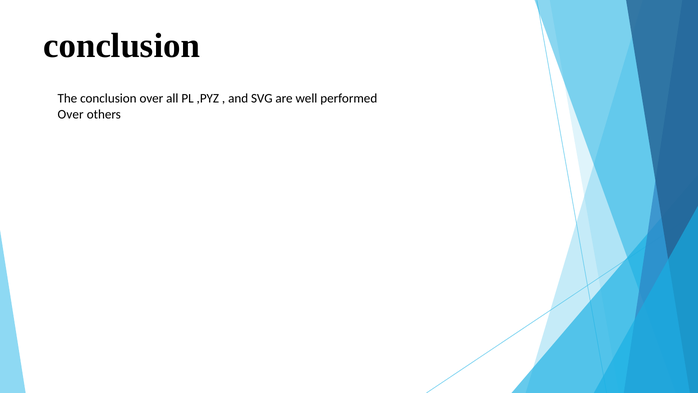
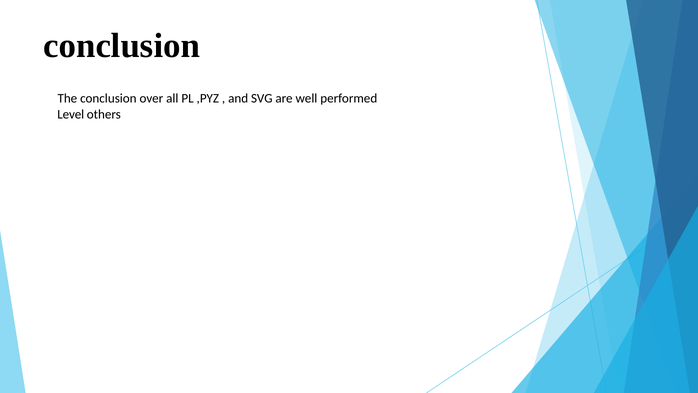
Over at (71, 114): Over -> Level
